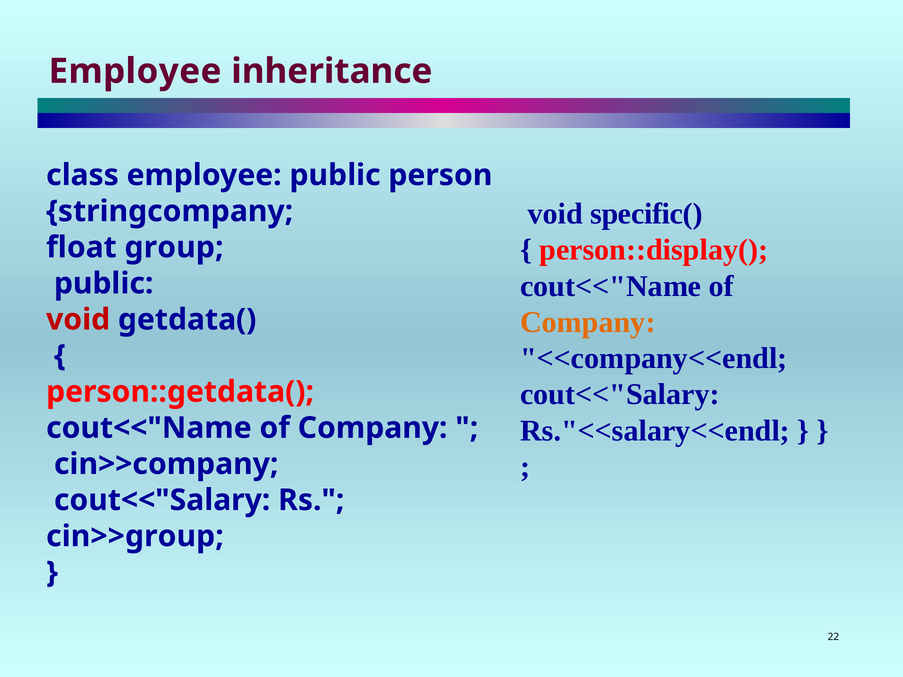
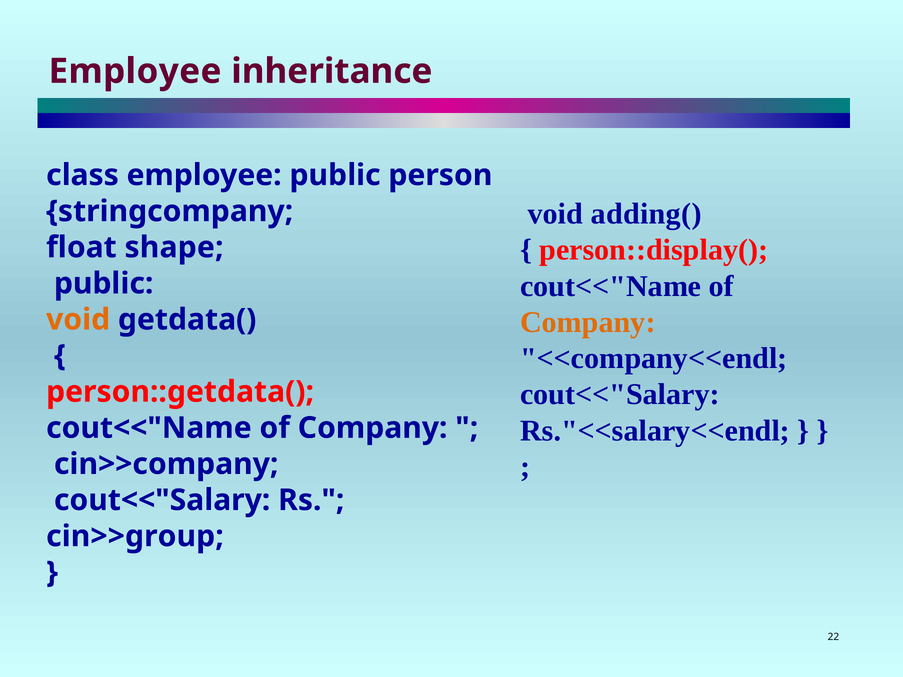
specific(: specific( -> adding(
group: group -> shape
void at (78, 320) colour: red -> orange
